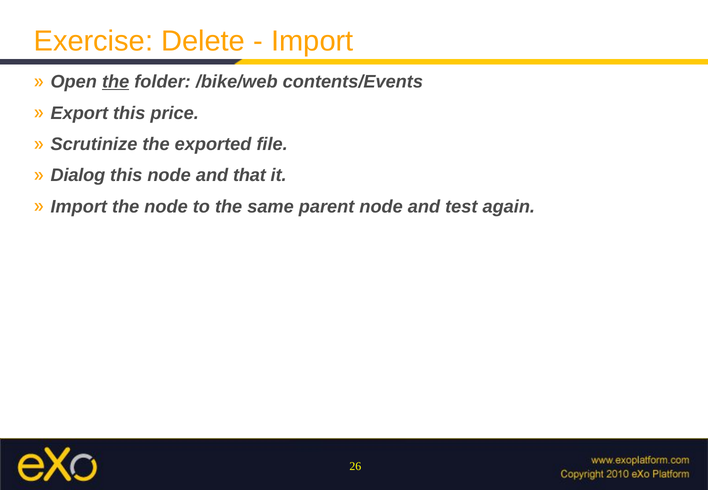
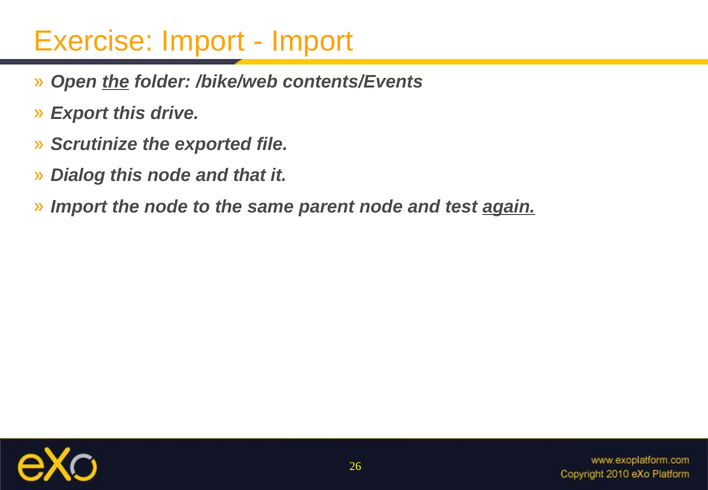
Exercise Delete: Delete -> Import
price: price -> drive
again underline: none -> present
